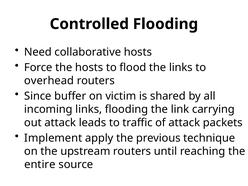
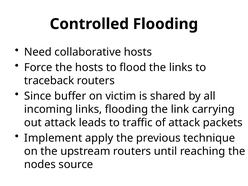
overhead: overhead -> traceback
entire: entire -> nodes
